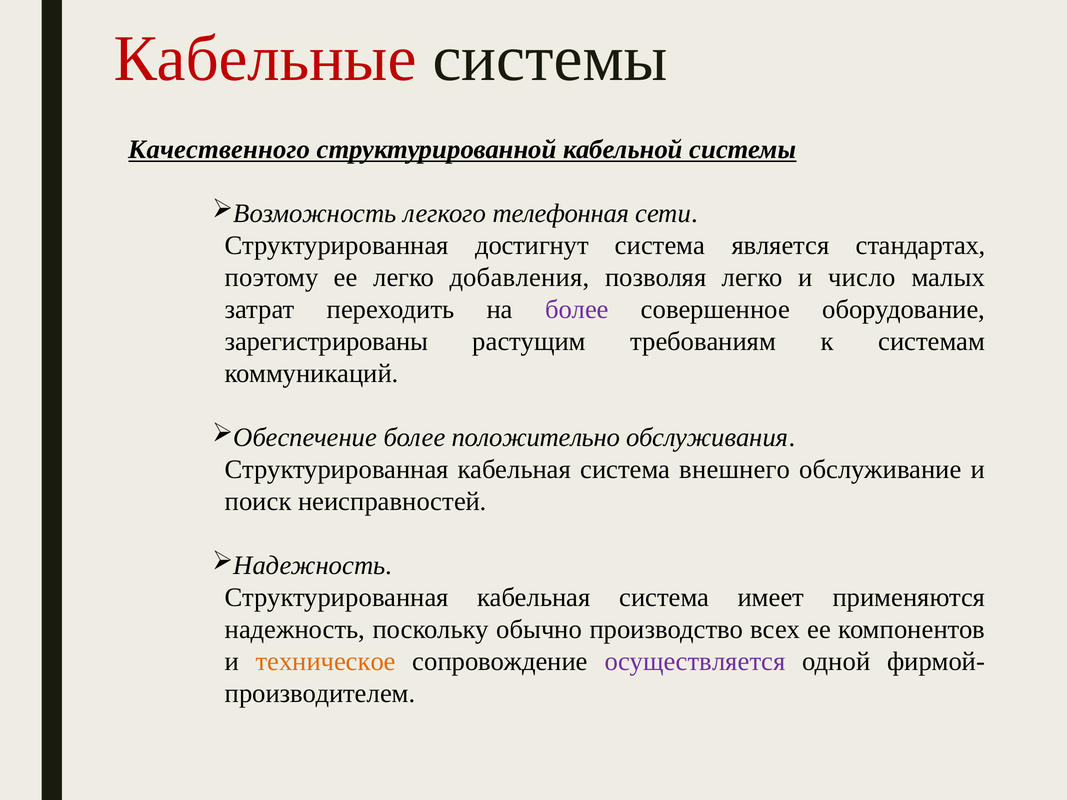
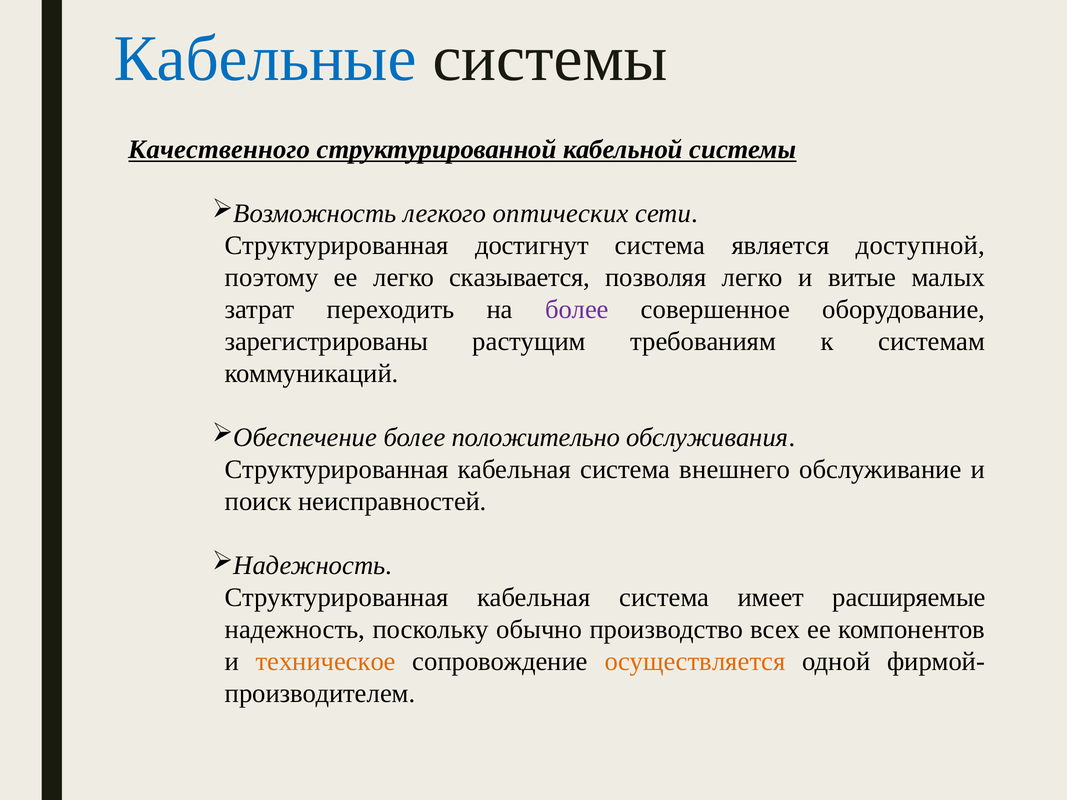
Кабельные colour: red -> blue
телефонная: телефонная -> оптических
стандартах: стандартах -> доступной
добавления: добавления -> сказывается
число: число -> витые
применяются: применяются -> расширяемые
осуществляется colour: purple -> orange
